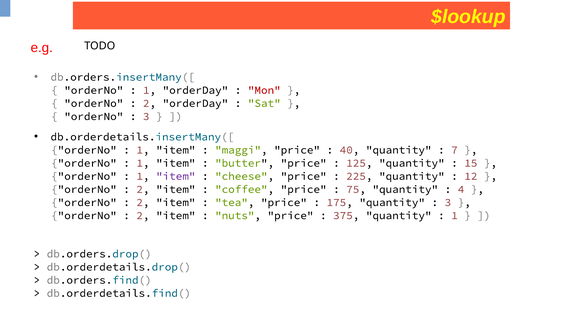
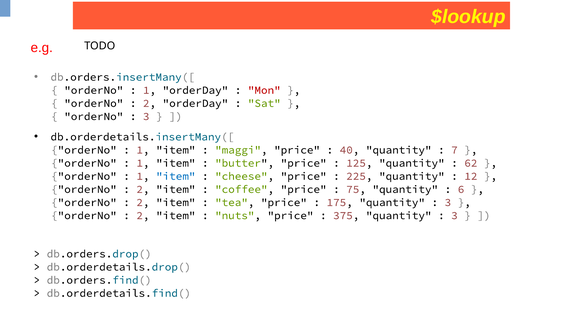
15: 15 -> 62
item at (176, 176) colour: purple -> blue
4: 4 -> 6
1 at (454, 215): 1 -> 3
